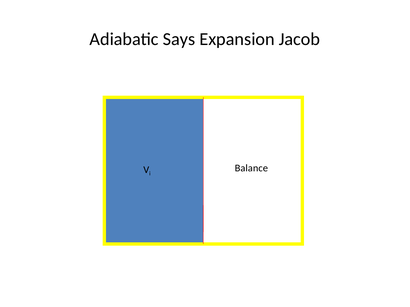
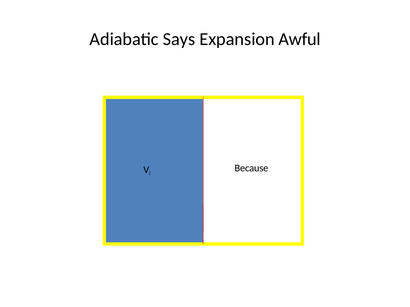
Jacob: Jacob -> Awful
Balance: Balance -> Because
